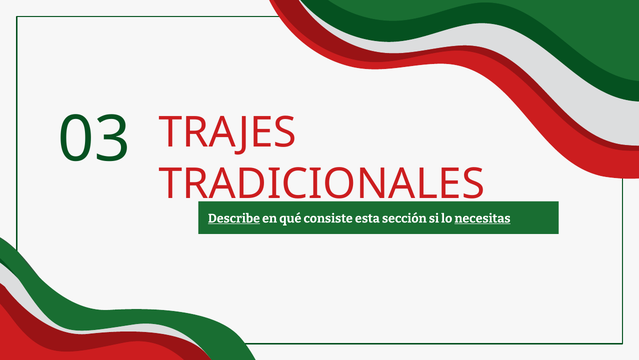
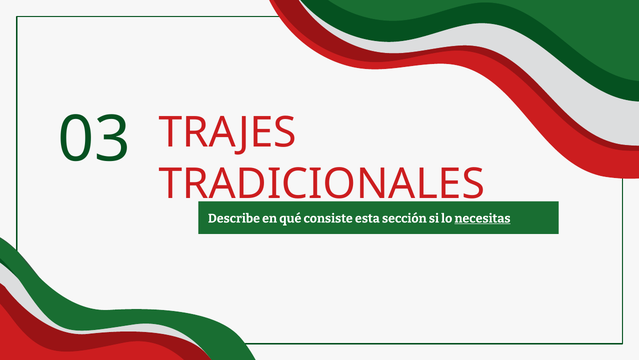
Describe underline: present -> none
